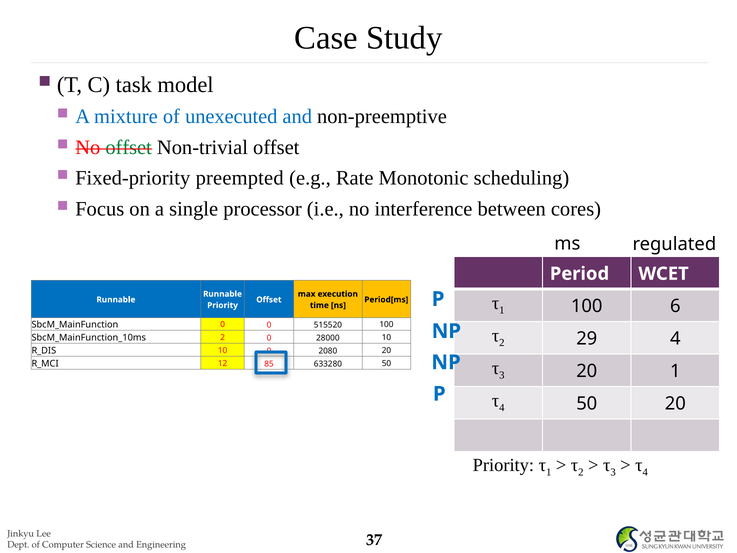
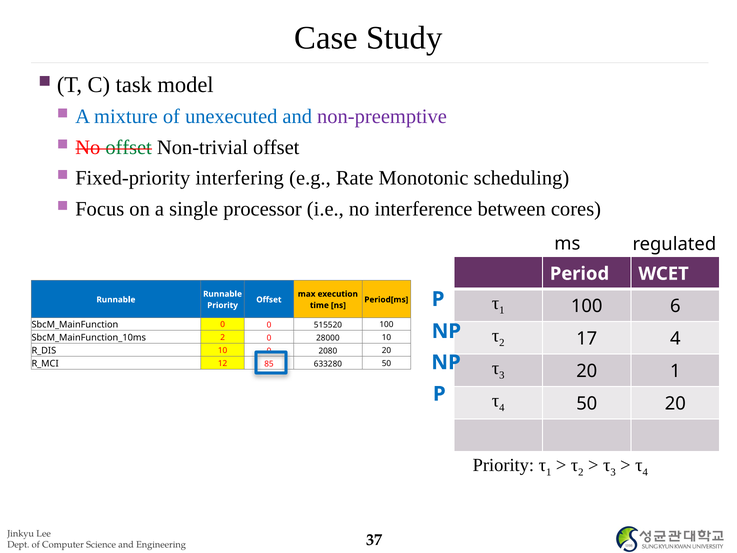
non-preemptive colour: black -> purple
preempted: preempted -> interfering
29: 29 -> 17
